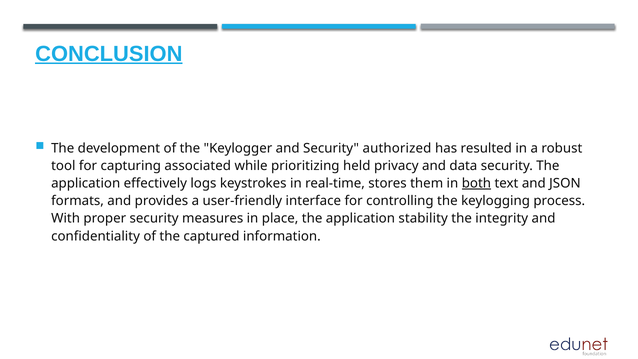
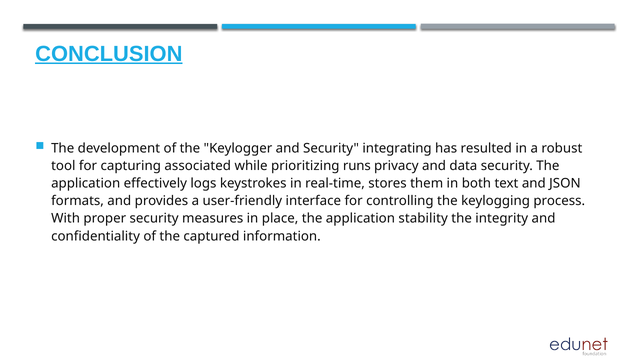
authorized: authorized -> integrating
held: held -> runs
both underline: present -> none
